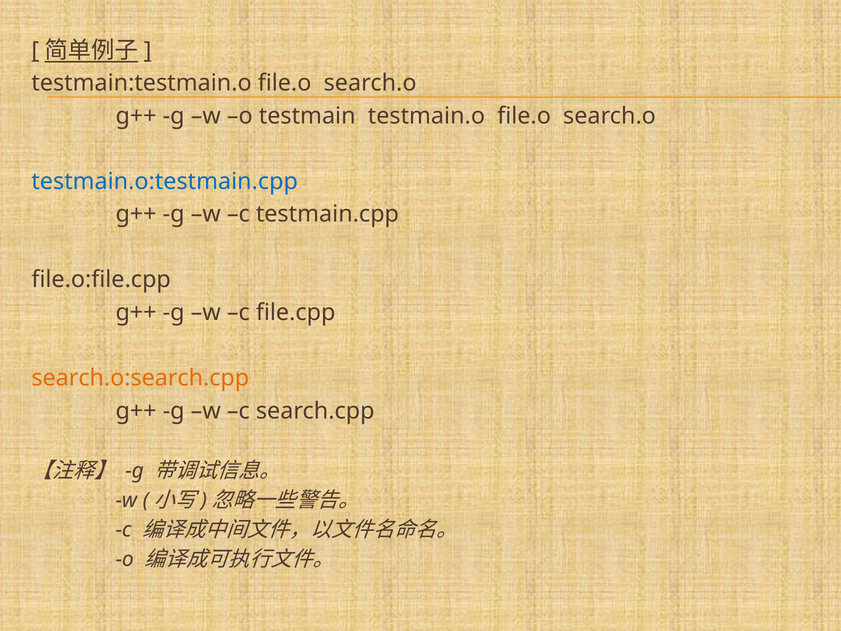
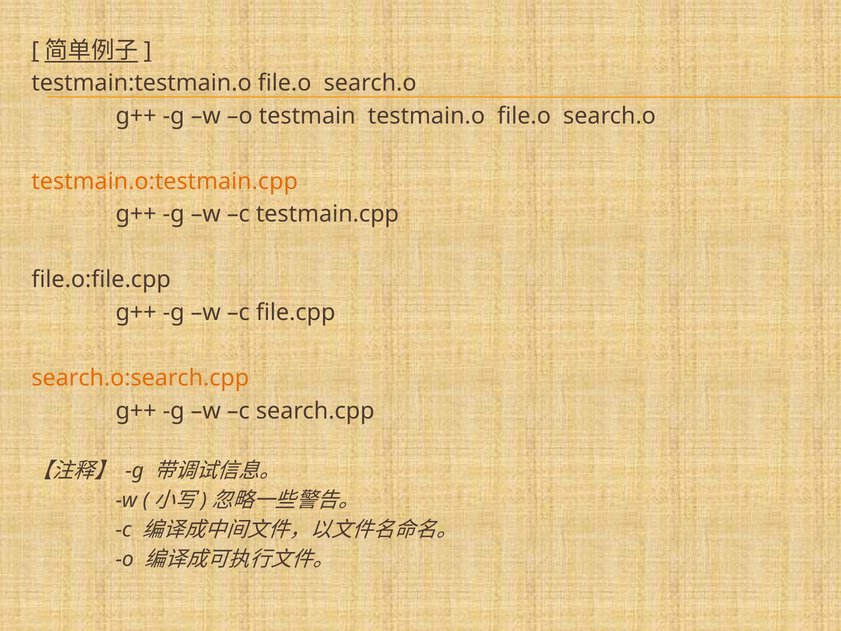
testmain.o:testmain.cpp colour: blue -> orange
